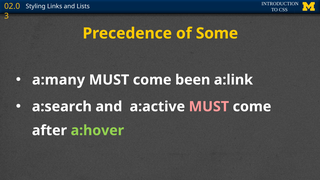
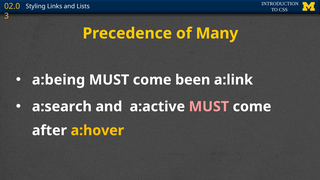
Some: Some -> Many
a:many: a:many -> a:being
a:hover colour: light green -> yellow
